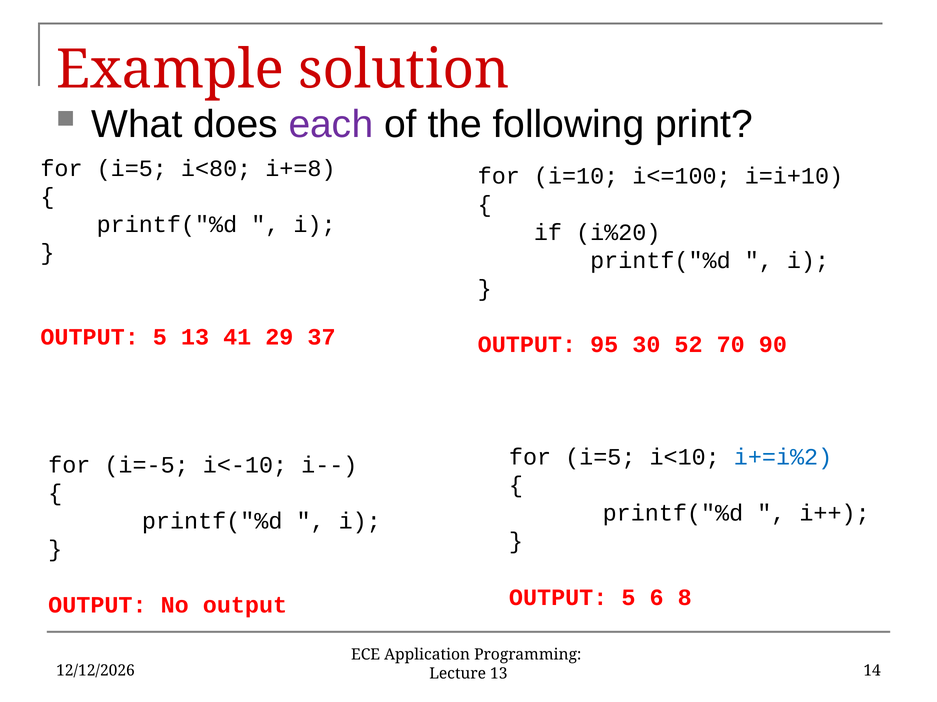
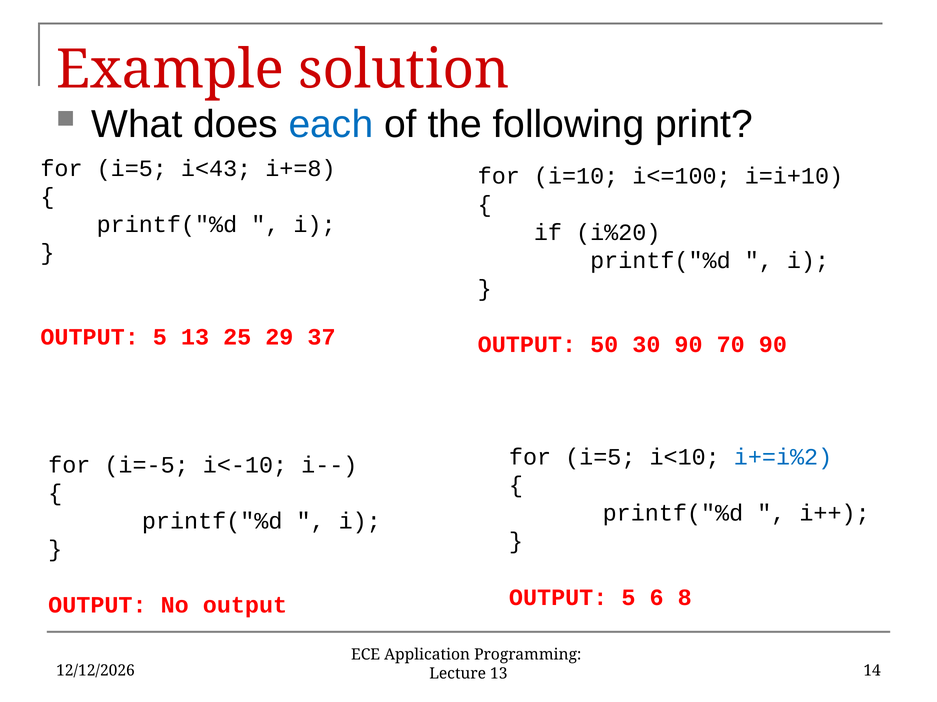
each colour: purple -> blue
i<80: i<80 -> i<43
41: 41 -> 25
95: 95 -> 50
30 52: 52 -> 90
